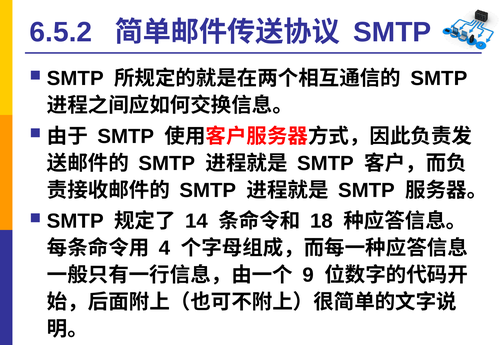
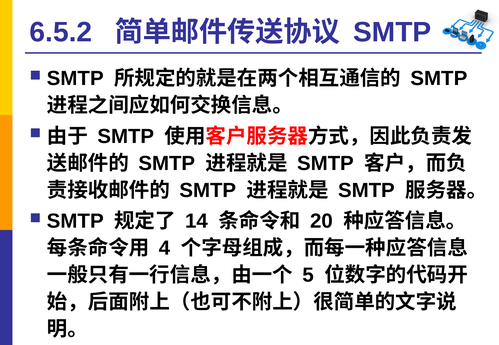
18: 18 -> 20
9: 9 -> 5
